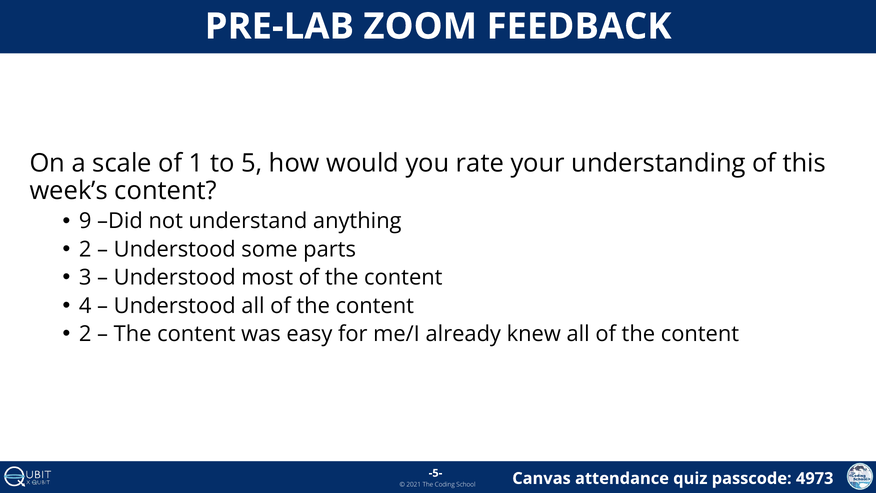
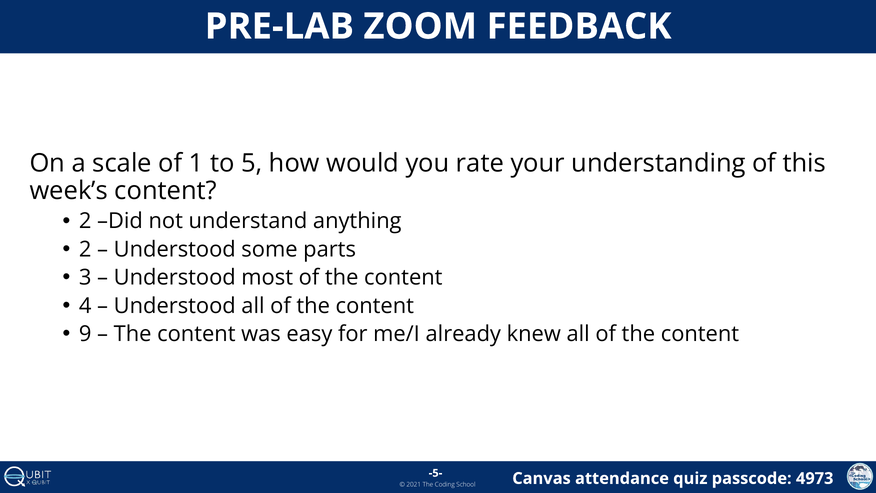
9 at (85, 221): 9 -> 2
2 at (85, 334): 2 -> 9
